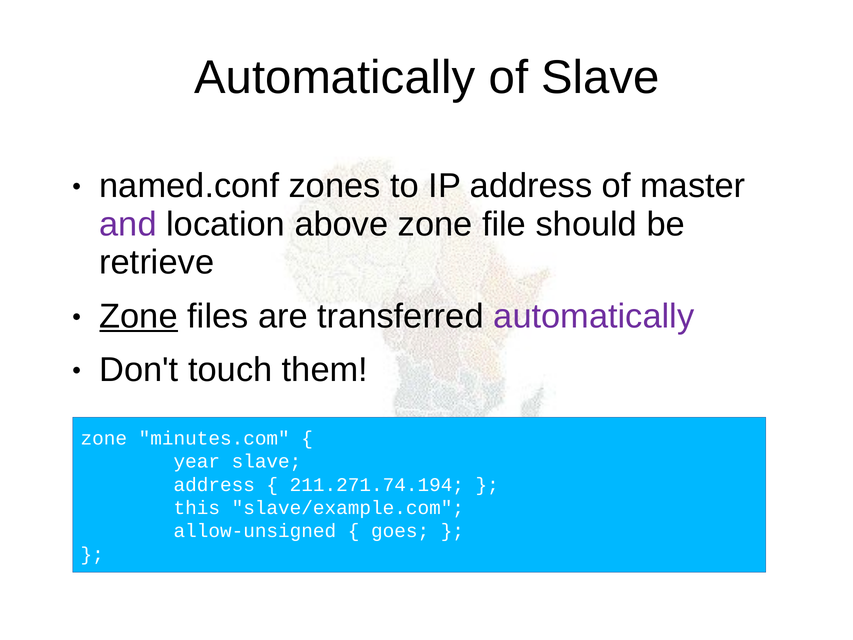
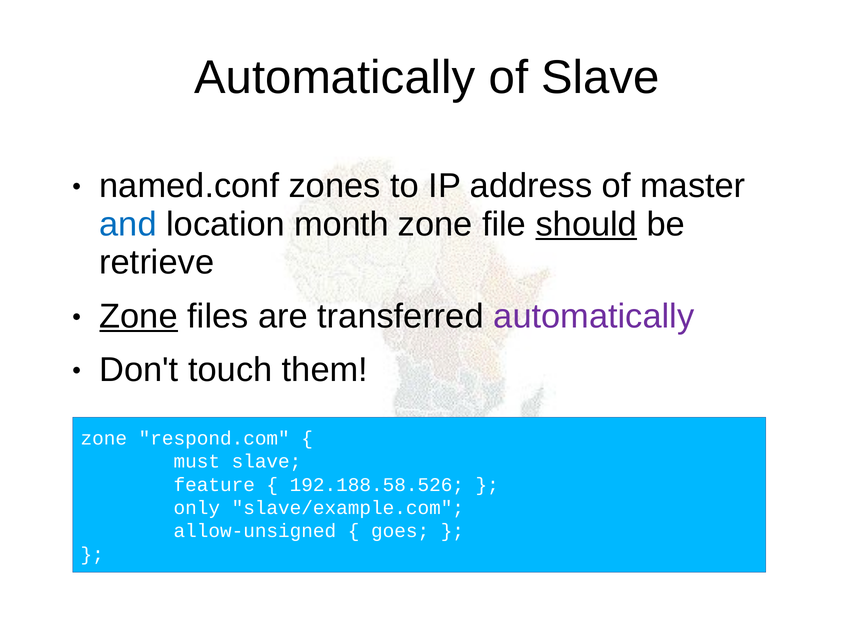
and colour: purple -> blue
above: above -> month
should underline: none -> present
minutes.com: minutes.com -> respond.com
year: year -> must
address at (214, 485): address -> feature
211.271.74.194: 211.271.74.194 -> 192.188.58.526
this: this -> only
